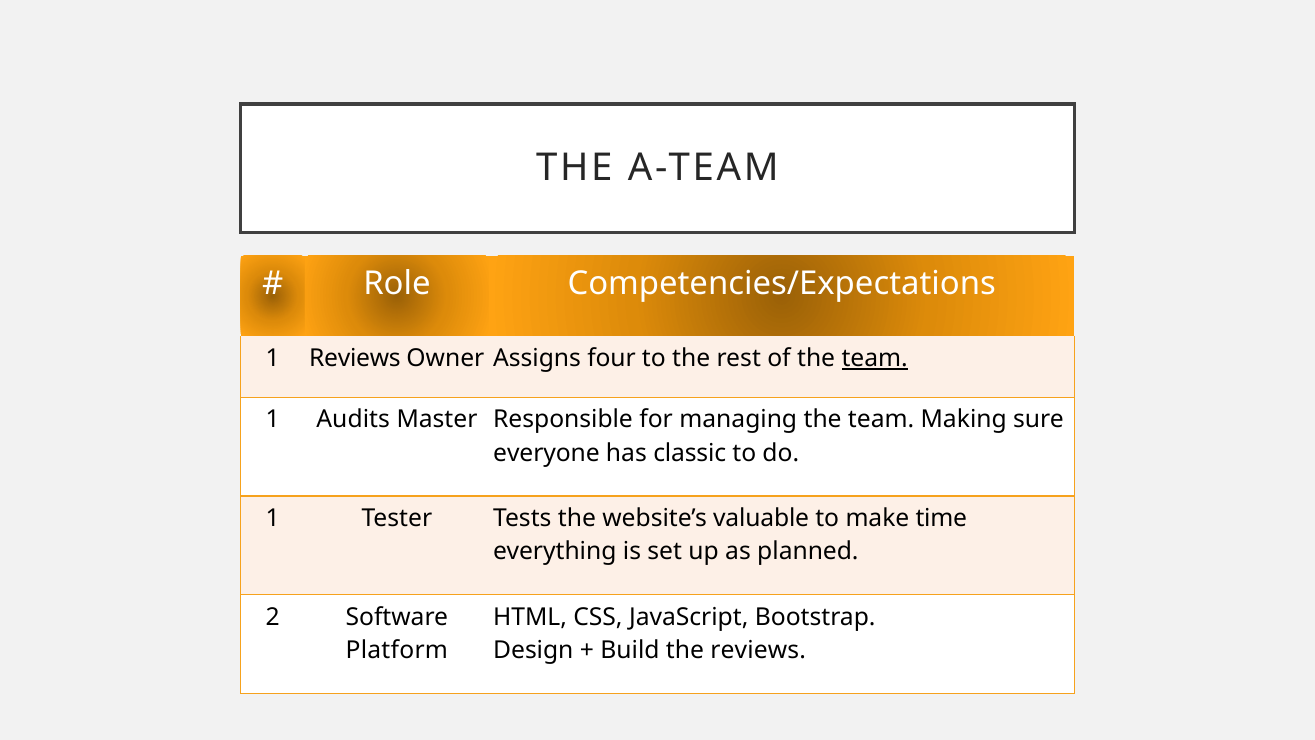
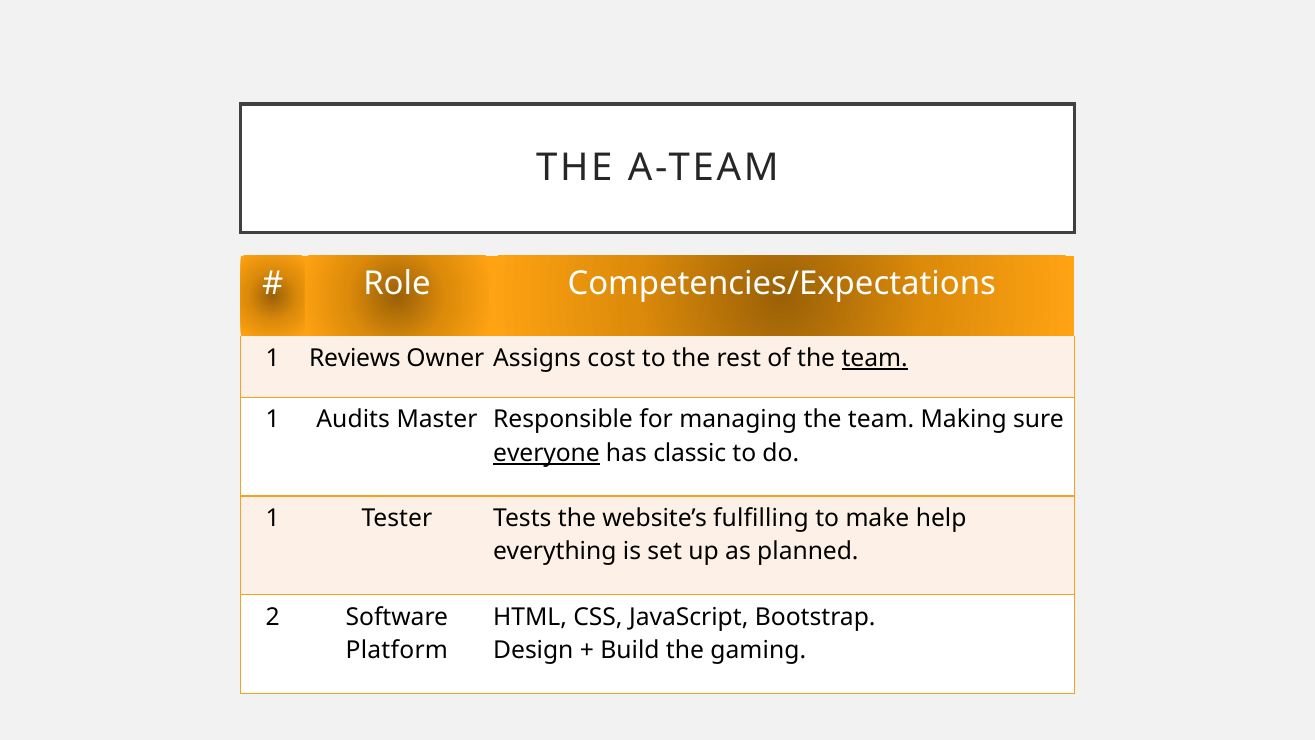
four: four -> cost
everyone underline: none -> present
valuable: valuable -> fulfilling
time: time -> help
the reviews: reviews -> gaming
